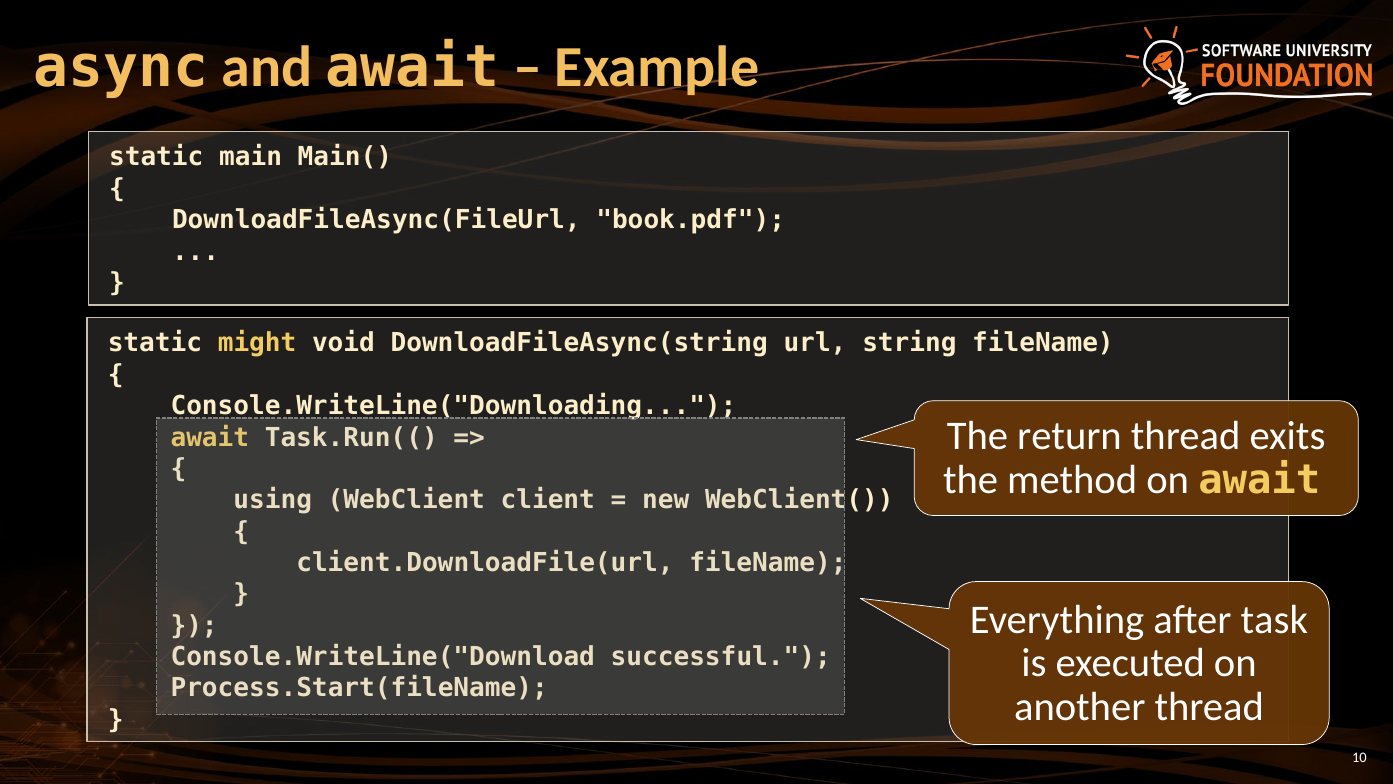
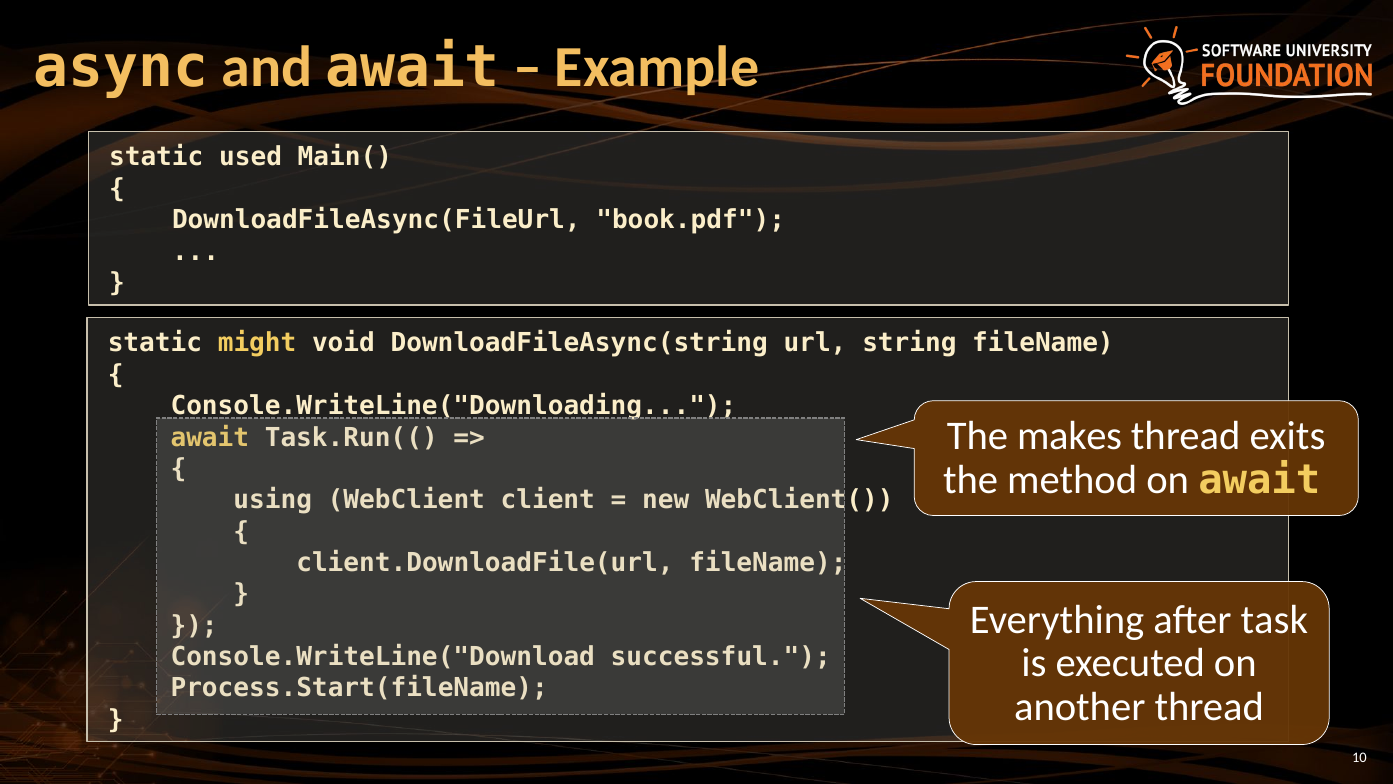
main: main -> used
return: return -> makes
